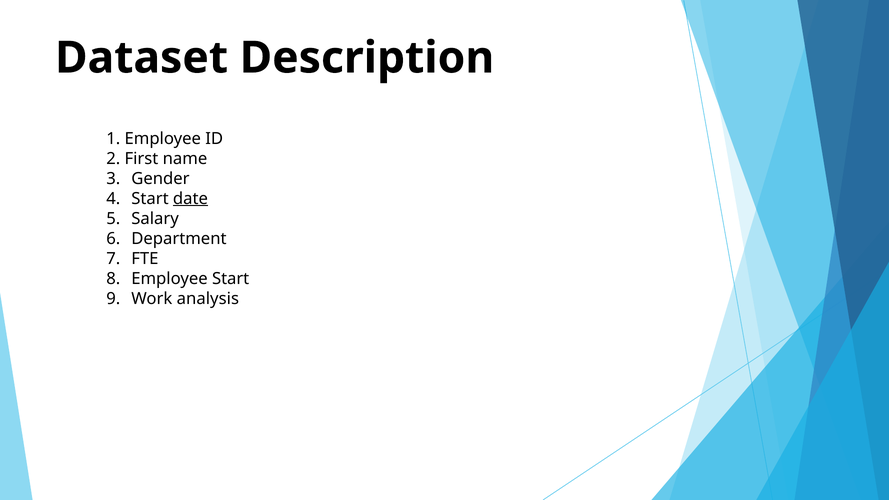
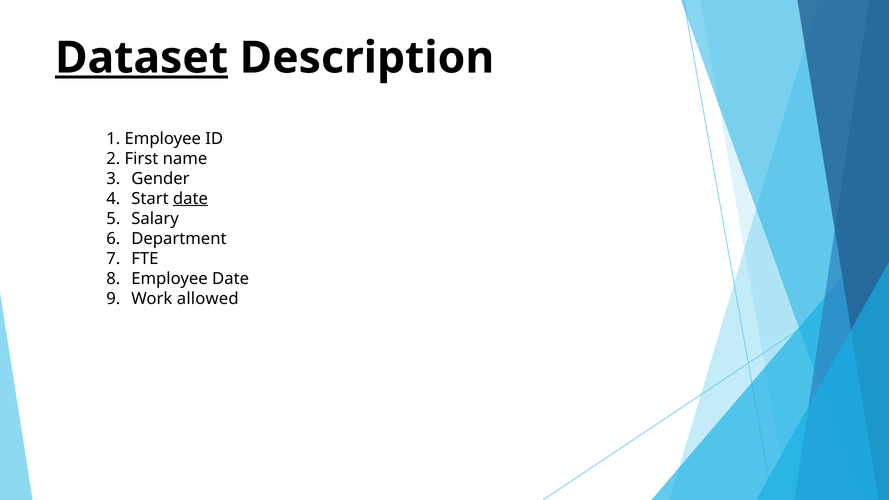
Dataset underline: none -> present
Employee Start: Start -> Date
analysis: analysis -> allowed
